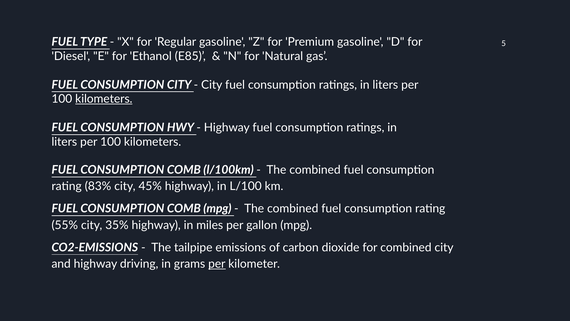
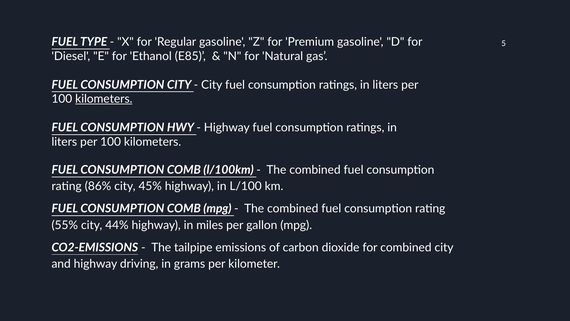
83%: 83% -> 86%
35%: 35% -> 44%
per at (217, 264) underline: present -> none
